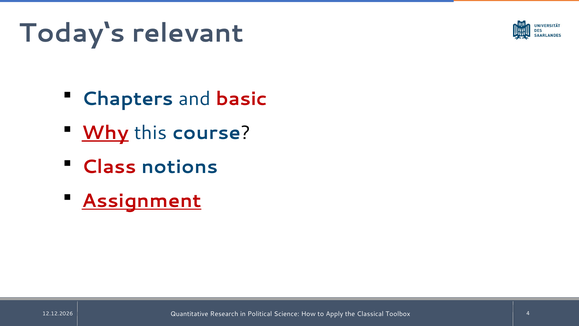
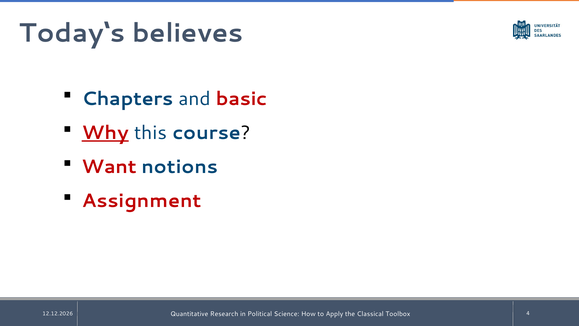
relevant: relevant -> believes
Class: Class -> Want
Assignment underline: present -> none
